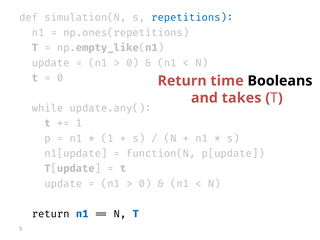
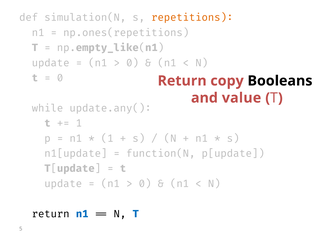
repetitions colour: blue -> orange
time: time -> copy
takes: takes -> value
